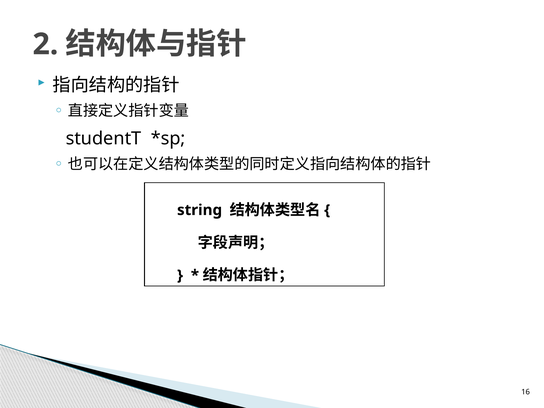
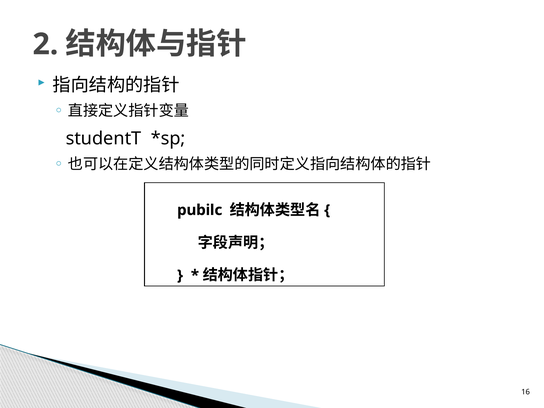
string: string -> pubilc
